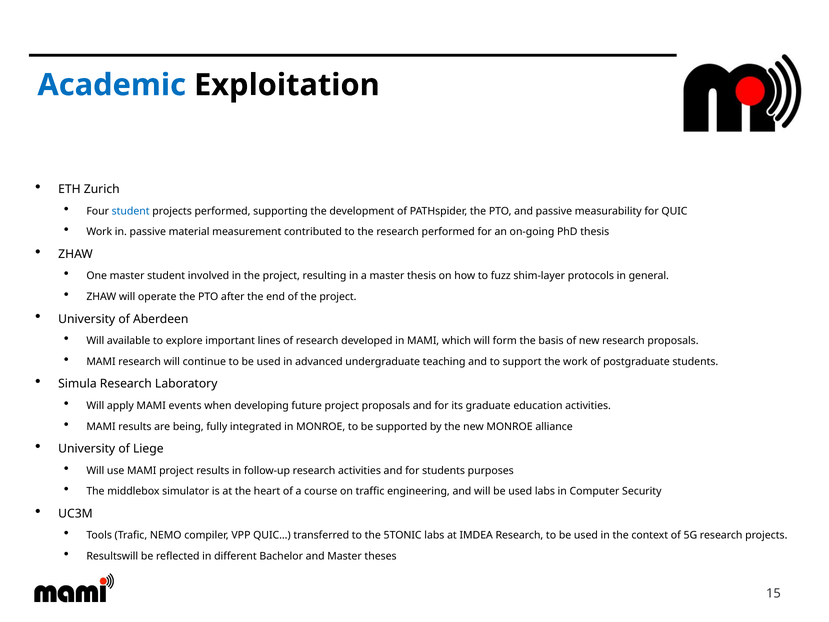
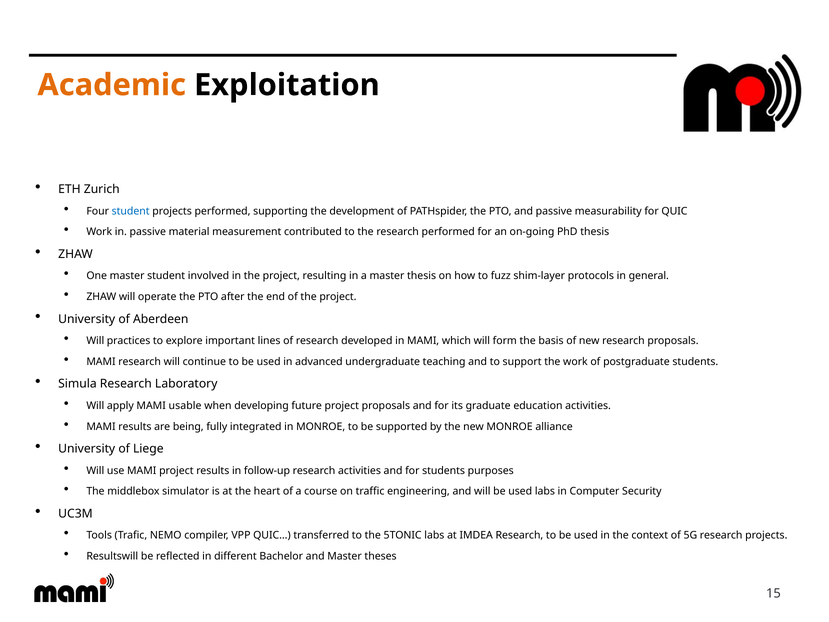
Academic colour: blue -> orange
available: available -> practices
events: events -> usable
